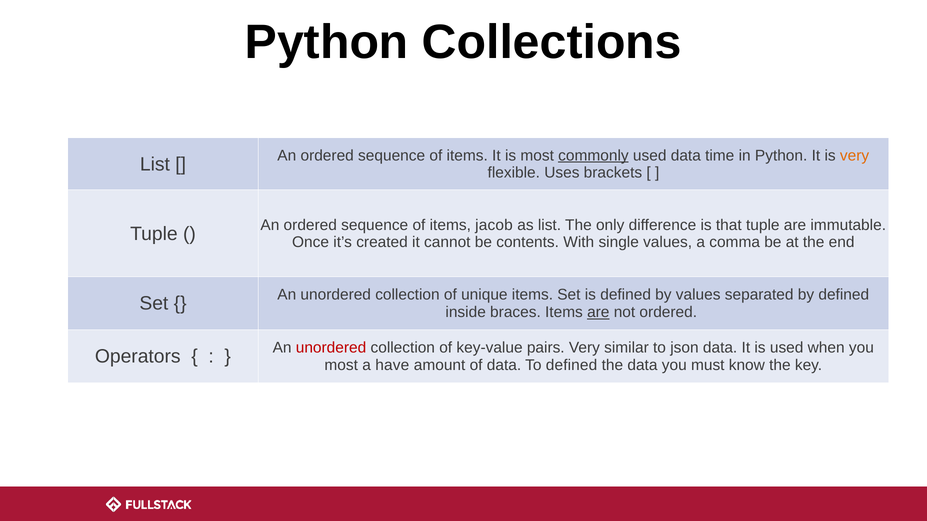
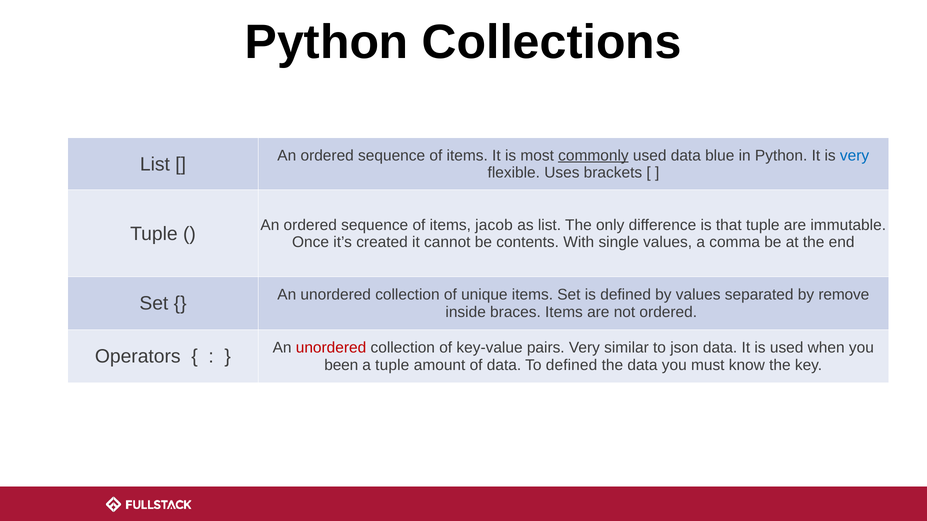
time: time -> blue
very at (855, 156) colour: orange -> blue
by defined: defined -> remove
are at (598, 312) underline: present -> none
most at (341, 365): most -> been
a have: have -> tuple
